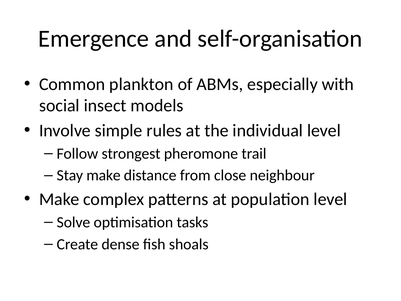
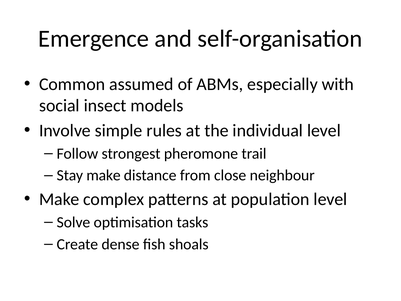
plankton: plankton -> assumed
